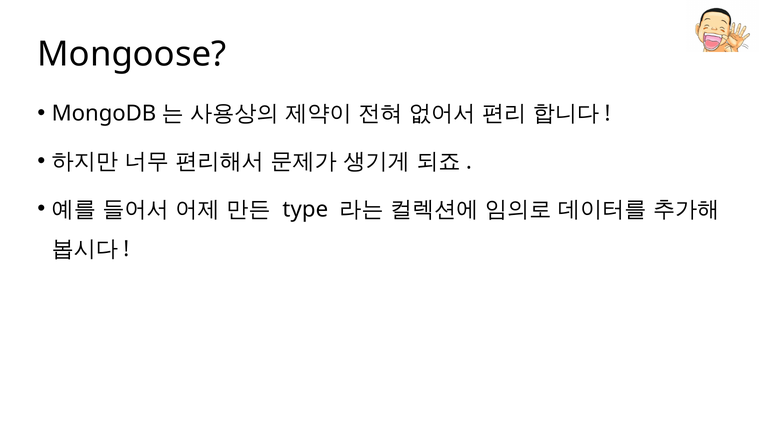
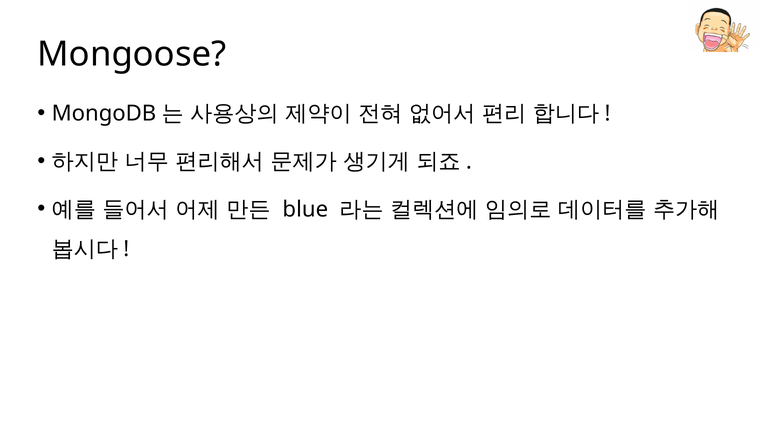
type: type -> blue
